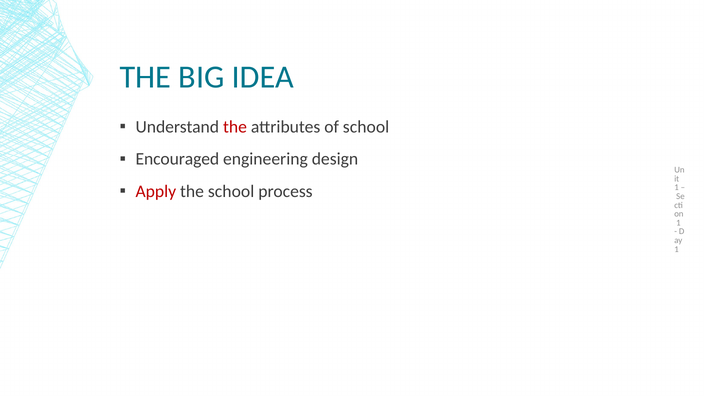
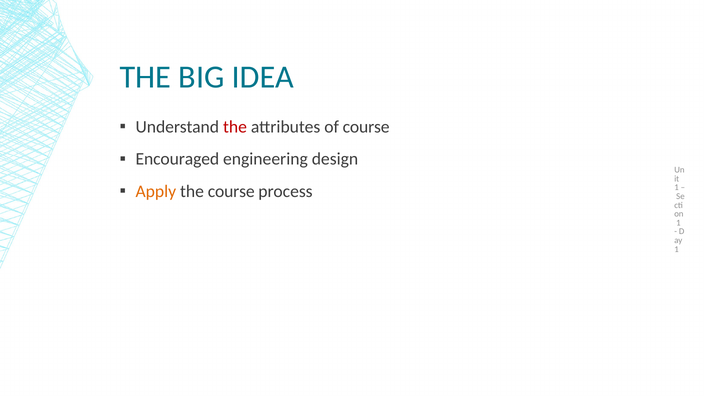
of school: school -> course
Apply colour: red -> orange
the school: school -> course
